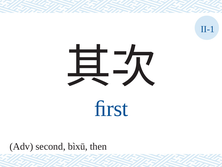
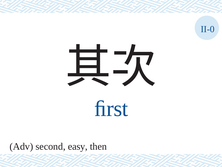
II-1: II-1 -> II-0
bìxū: bìxū -> easy
